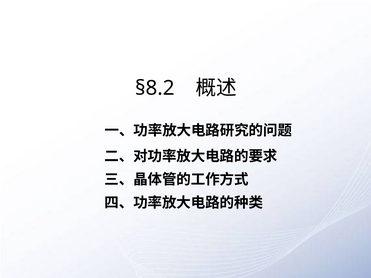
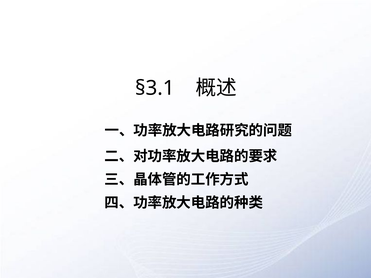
§8.2: §8.2 -> §3.1
